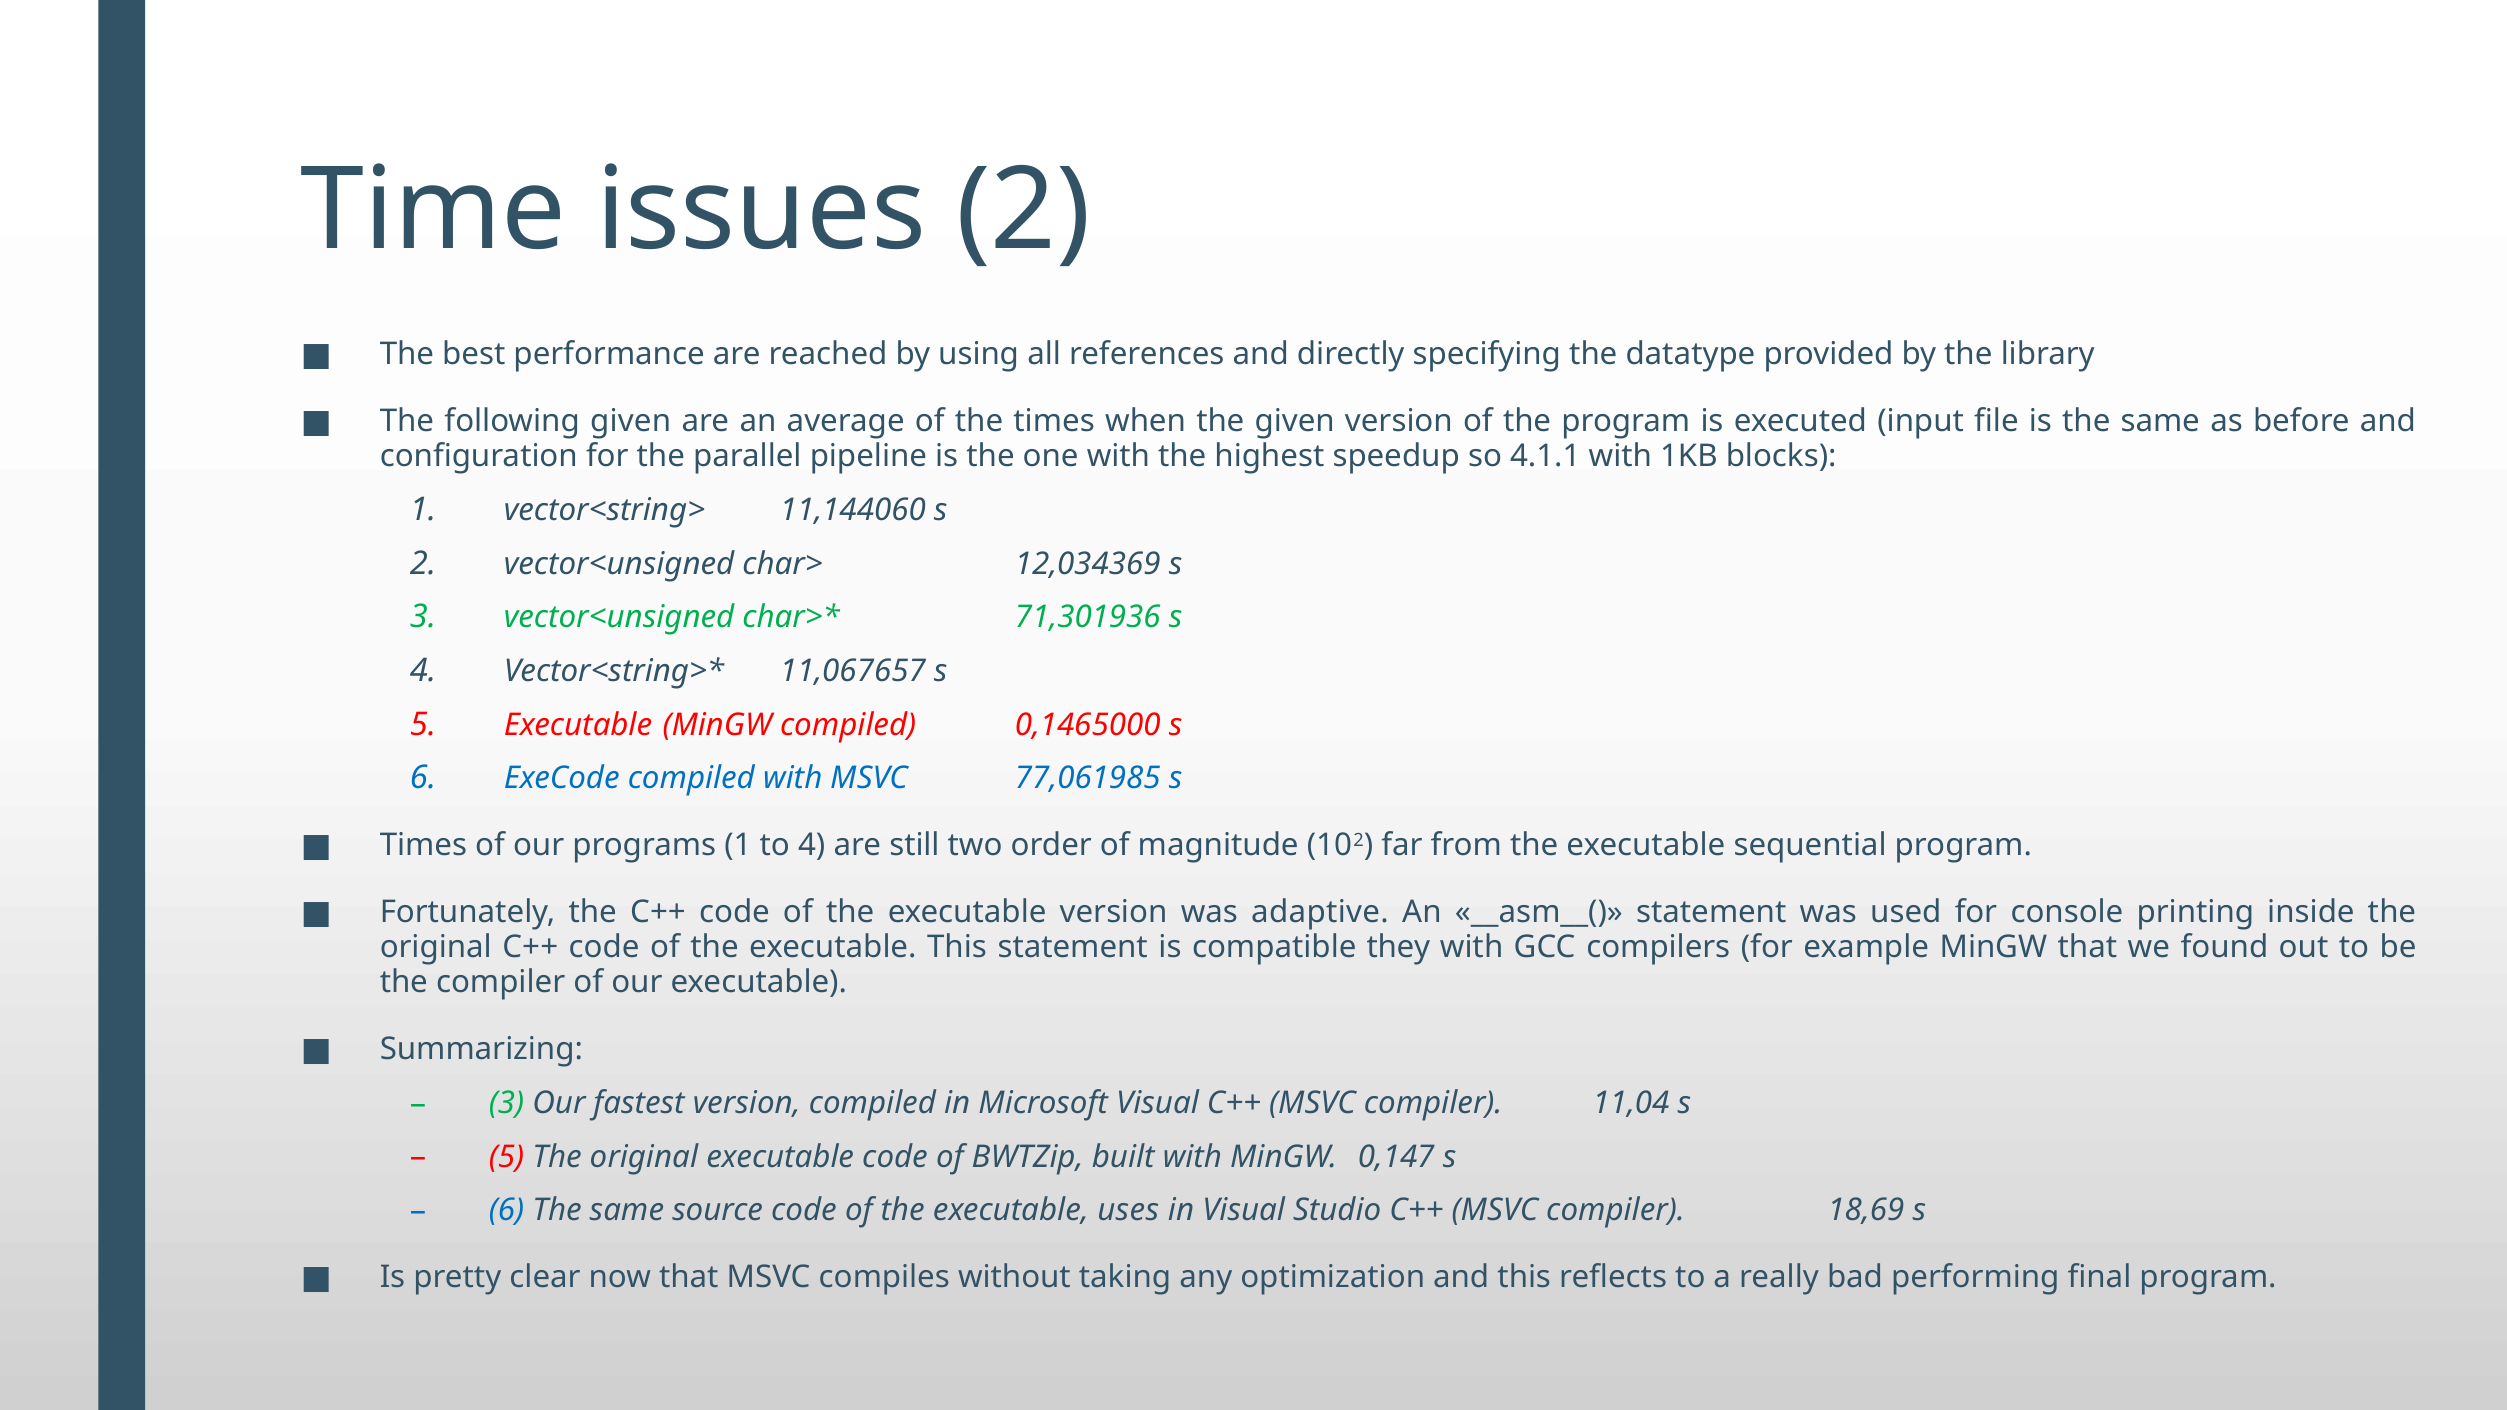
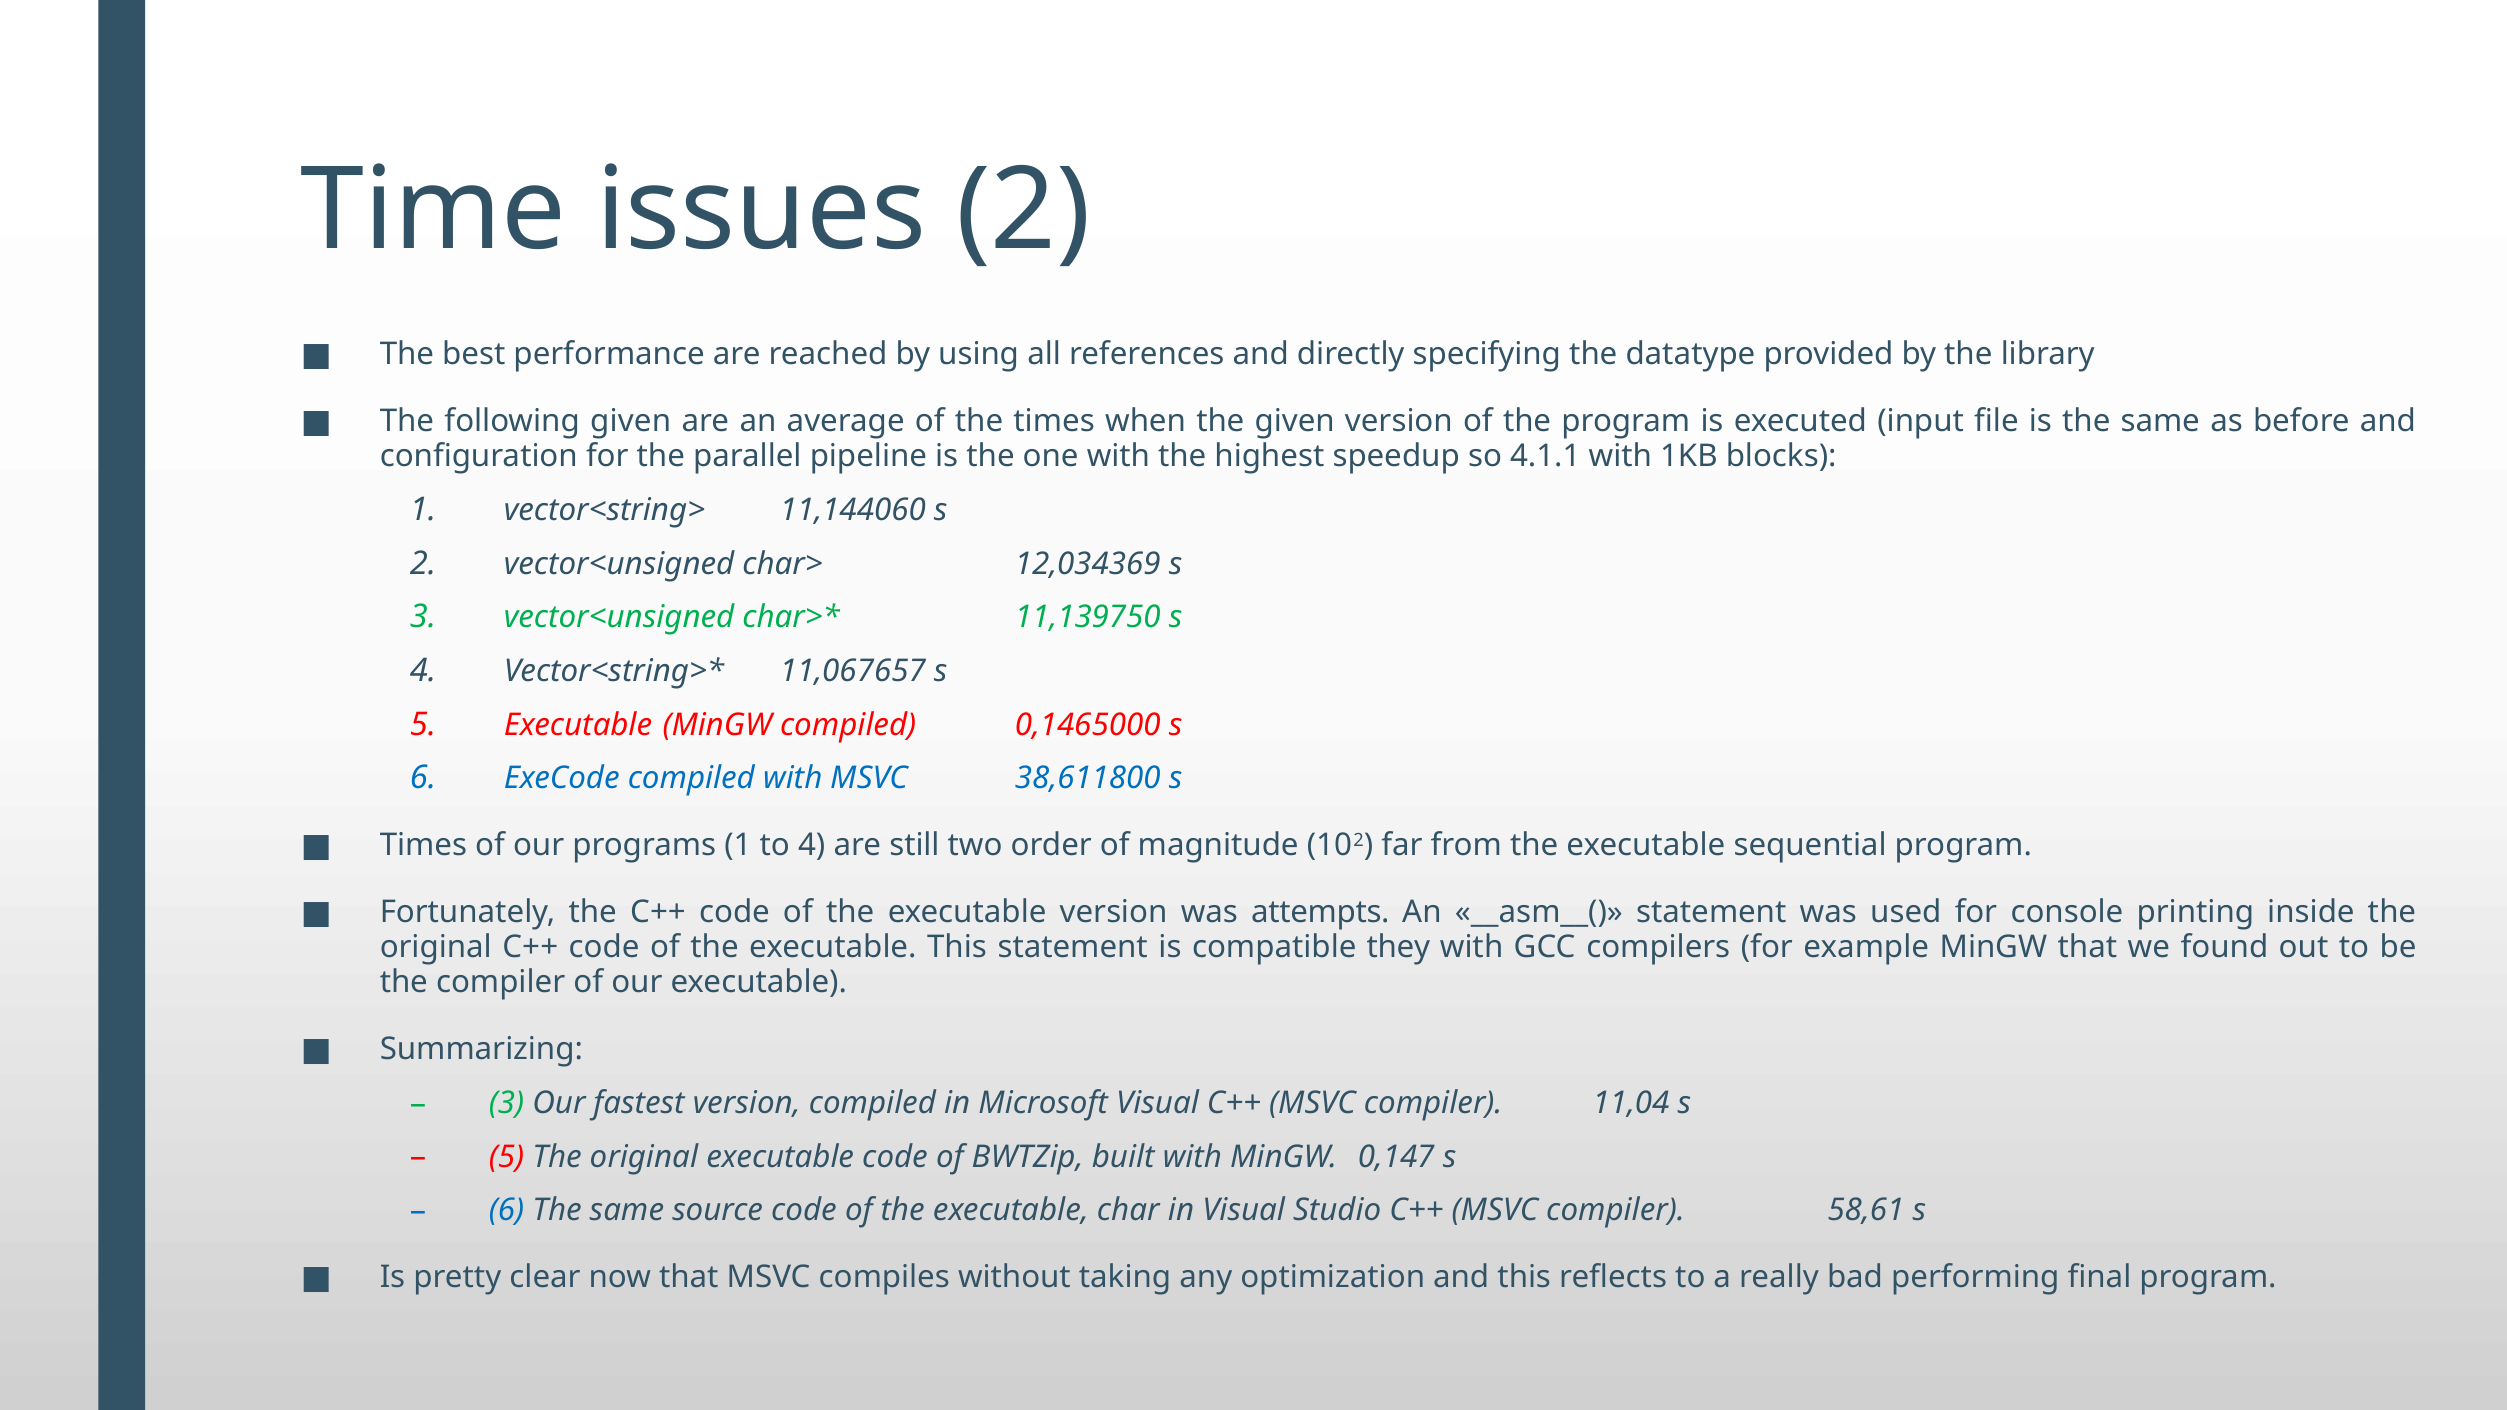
71,301936: 71,301936 -> 11,139750
77,061985: 77,061985 -> 38,611800
adaptive: adaptive -> attempts
uses: uses -> char
18,69: 18,69 -> 58,61
